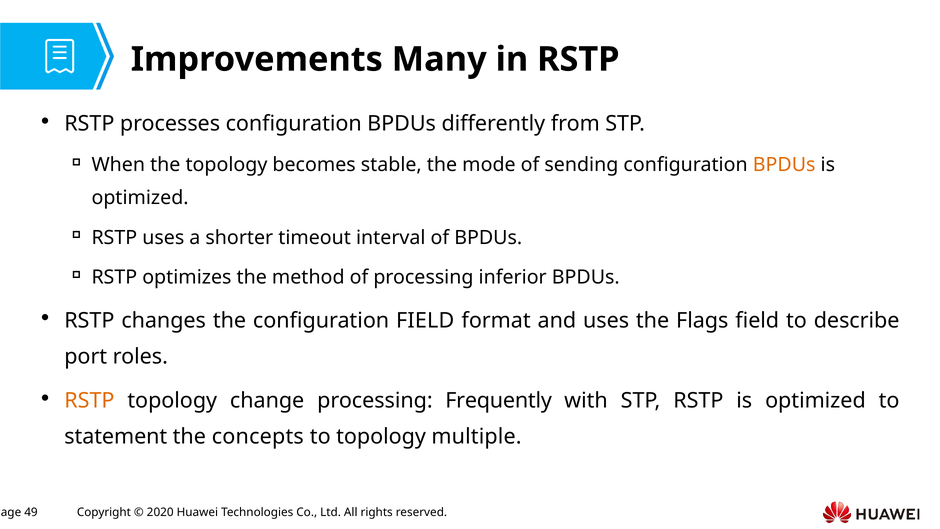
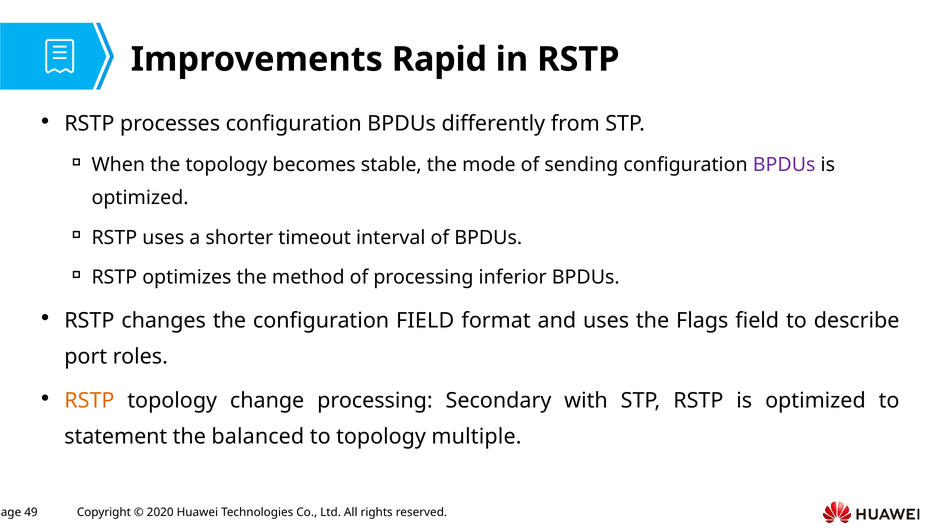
Many: Many -> Rapid
BPDUs at (784, 165) colour: orange -> purple
Frequently: Frequently -> Secondary
concepts: concepts -> balanced
